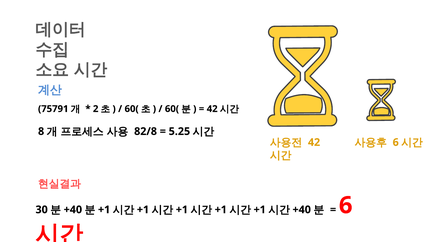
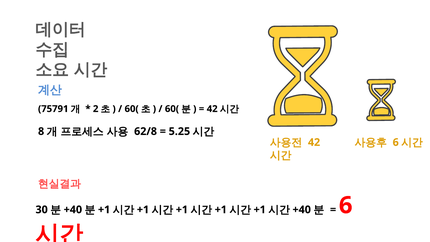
82/8: 82/8 -> 62/8
